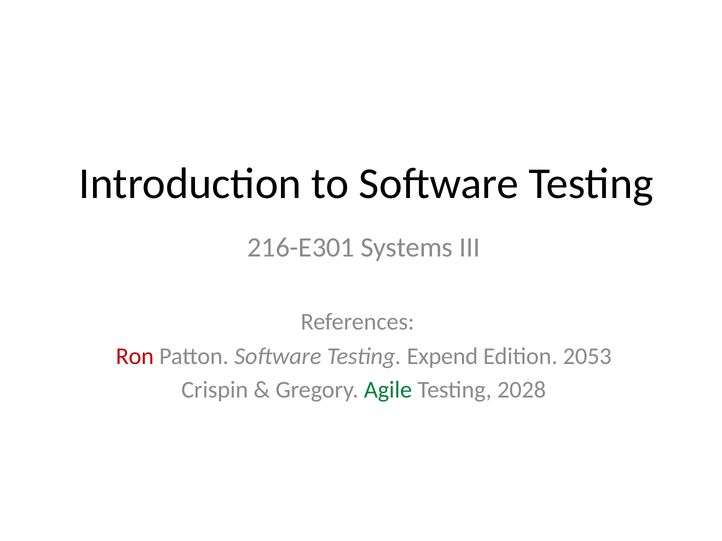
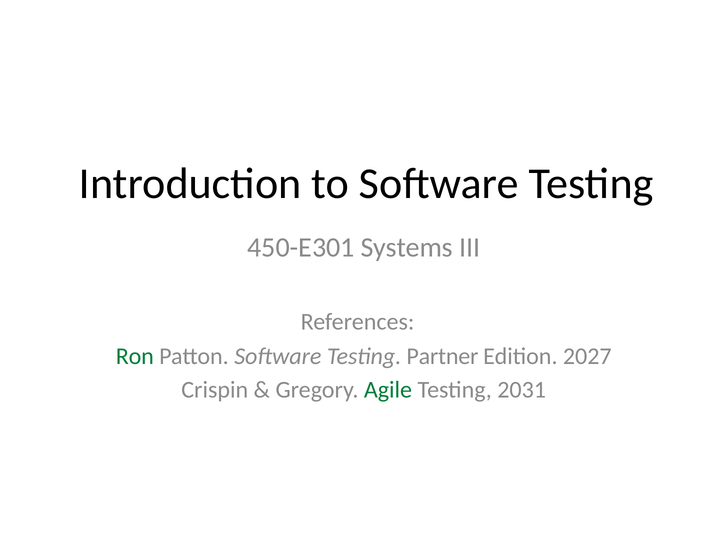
216-E301: 216-E301 -> 450-E301
Ron colour: red -> green
Expend: Expend -> Partner
2053: 2053 -> 2027
2028: 2028 -> 2031
